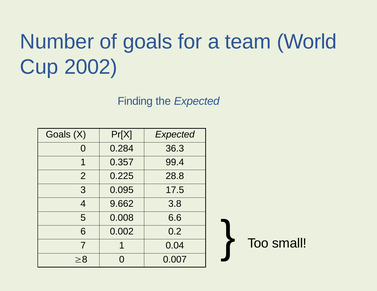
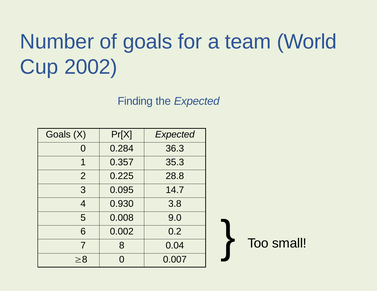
99.4: 99.4 -> 35.3
17.5: 17.5 -> 14.7
9.662: 9.662 -> 0.930
6.6: 6.6 -> 9.0
7 1: 1 -> 8
